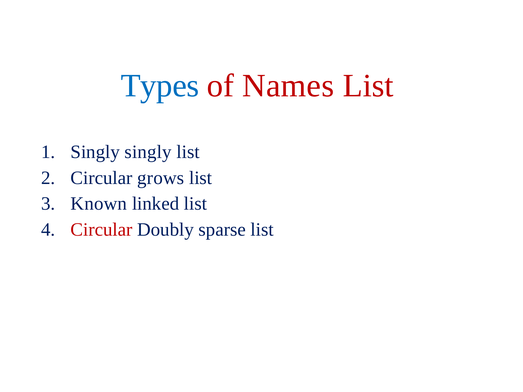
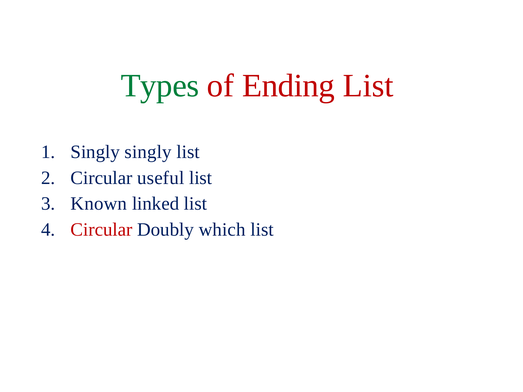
Types colour: blue -> green
Names: Names -> Ending
grows: grows -> useful
sparse: sparse -> which
